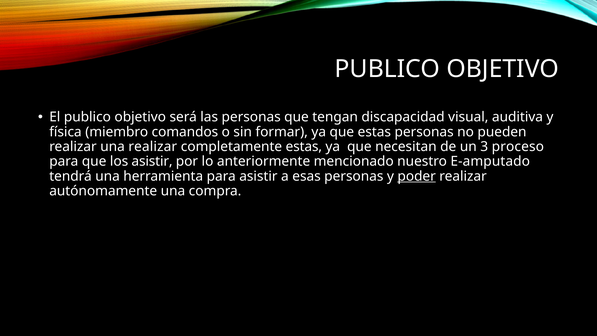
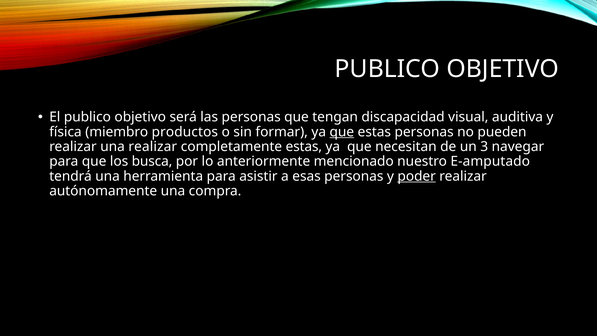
comandos: comandos -> productos
que at (342, 132) underline: none -> present
proceso: proceso -> navegar
los asistir: asistir -> busca
